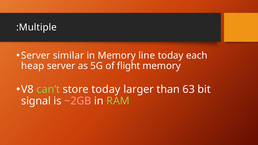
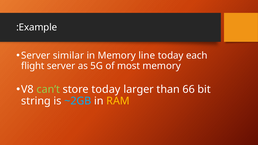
Multiple: Multiple -> Example
heap: heap -> flight
flight: flight -> most
63: 63 -> 66
signal: signal -> string
~2GB colour: pink -> light blue
RAM colour: light green -> yellow
